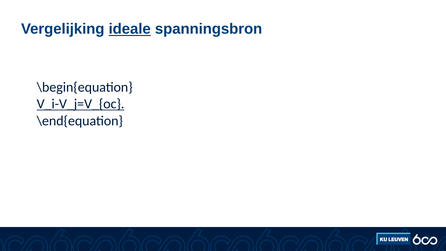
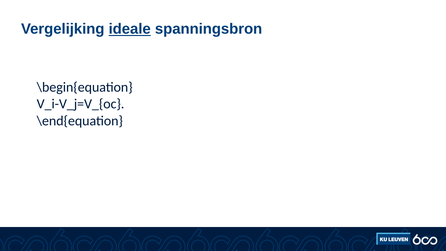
V_i-V_j=V_{oc underline: present -> none
